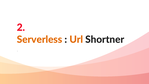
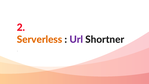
Url colour: orange -> purple
